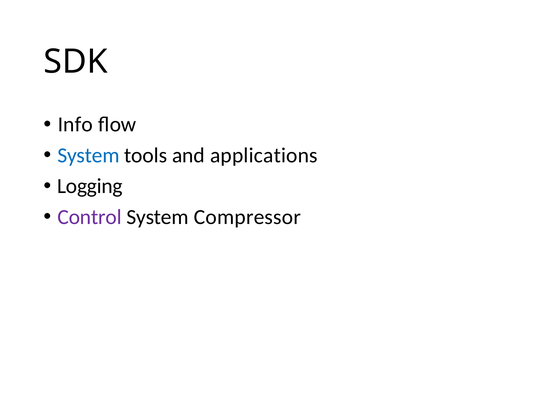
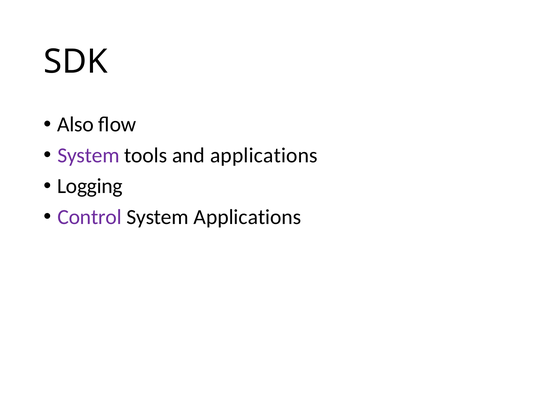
Info: Info -> Also
System at (88, 156) colour: blue -> purple
System Compressor: Compressor -> Applications
